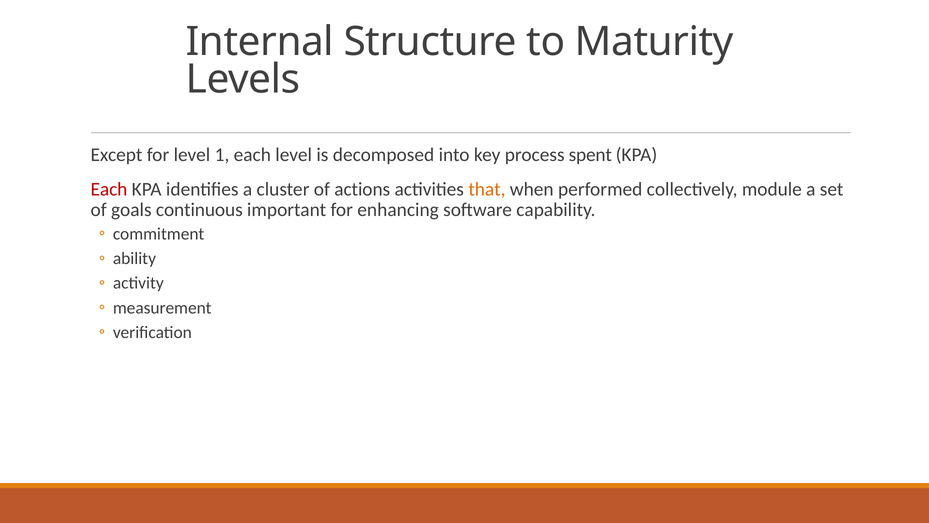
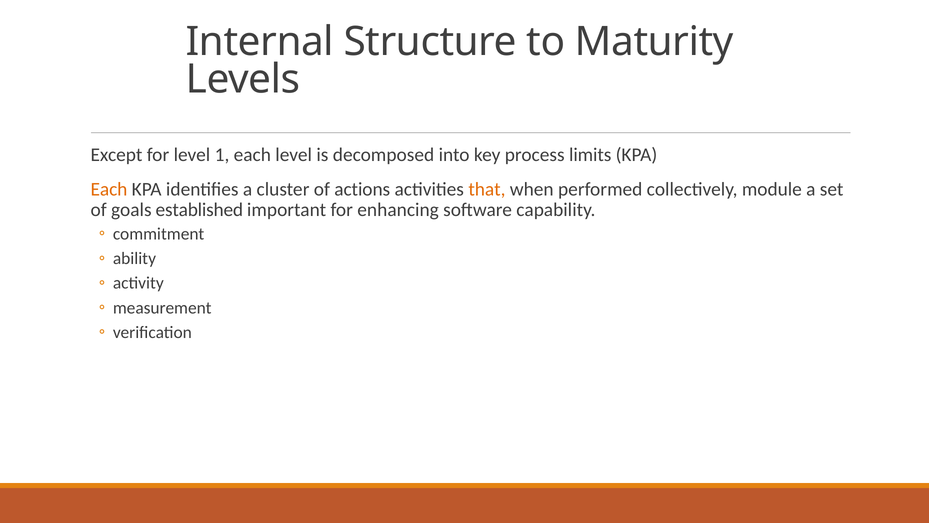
spent: spent -> limits
Each at (109, 189) colour: red -> orange
continuous: continuous -> established
